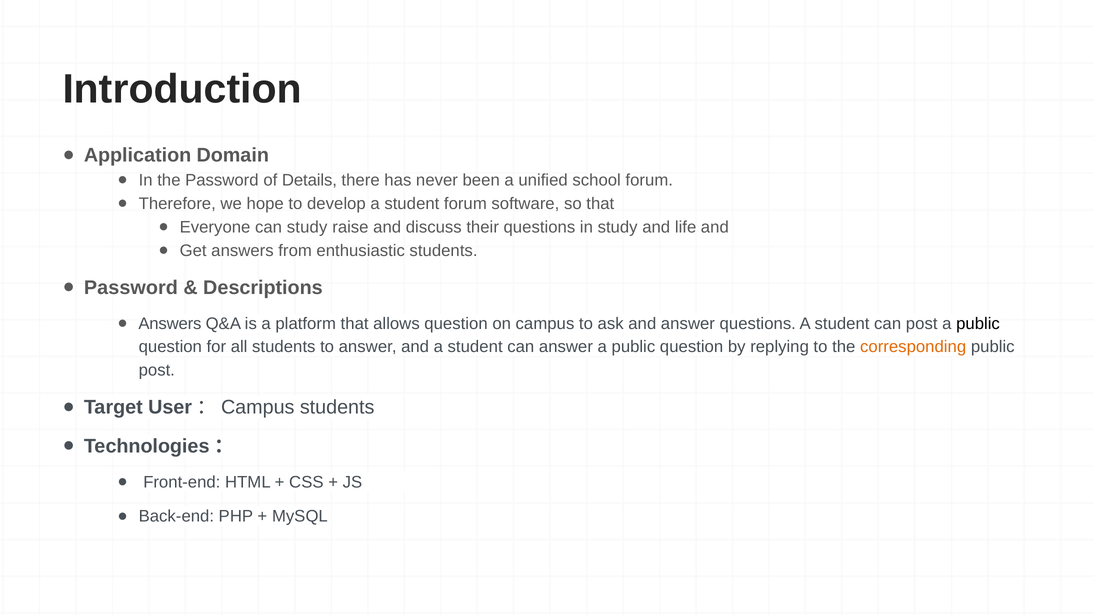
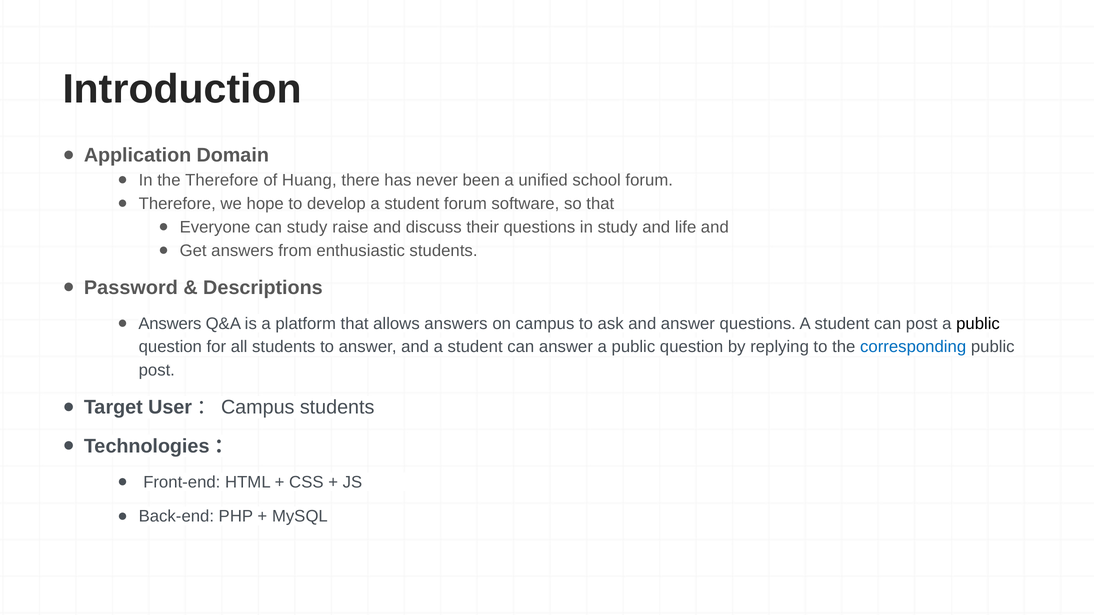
the Password: Password -> Therefore
Details: Details -> Huang
allows question: question -> answers
corresponding colour: orange -> blue
